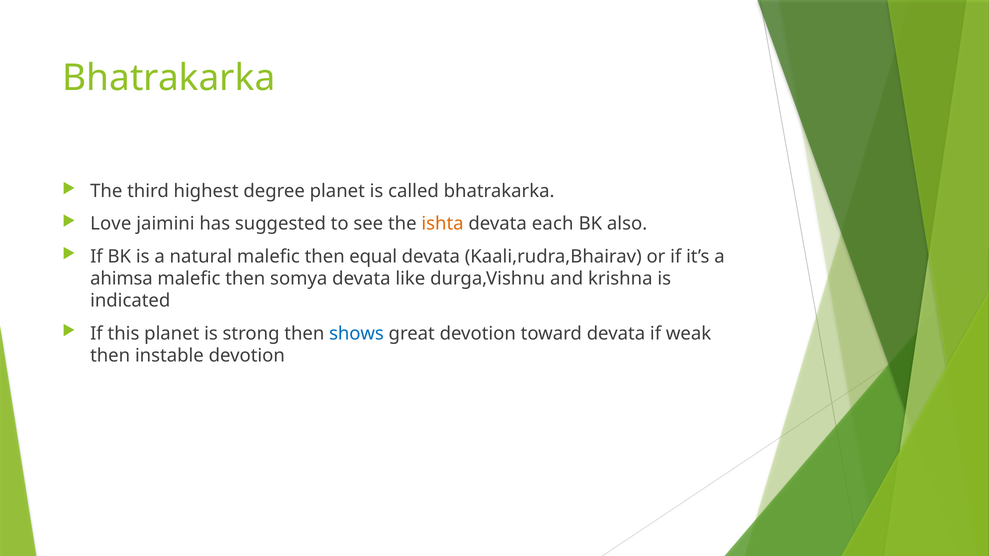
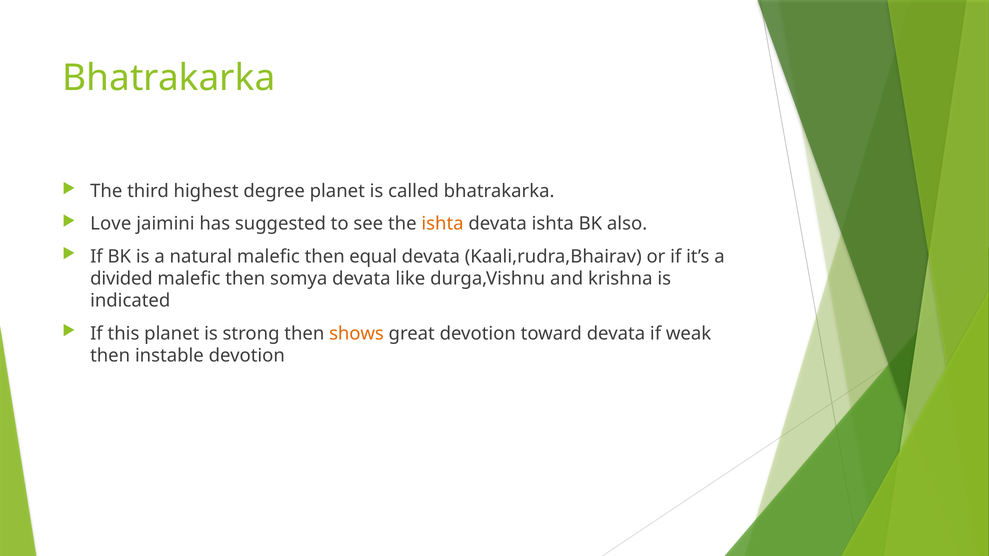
devata each: each -> ishta
ahimsa: ahimsa -> divided
shows colour: blue -> orange
